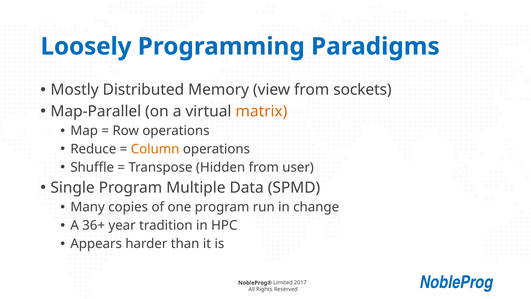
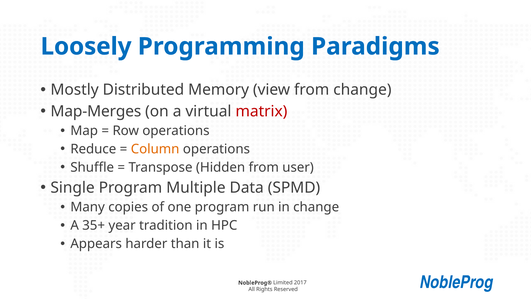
from sockets: sockets -> change
Map-Parallel: Map-Parallel -> Map-Merges
matrix colour: orange -> red
36+: 36+ -> 35+
